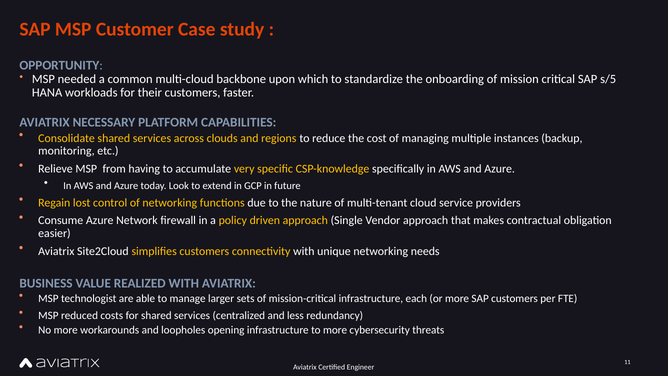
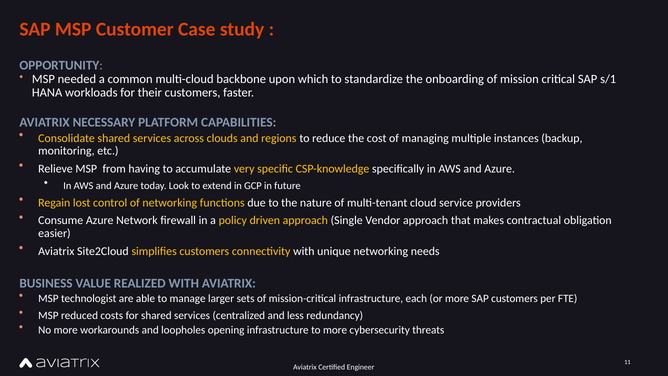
s/5: s/5 -> s/1
